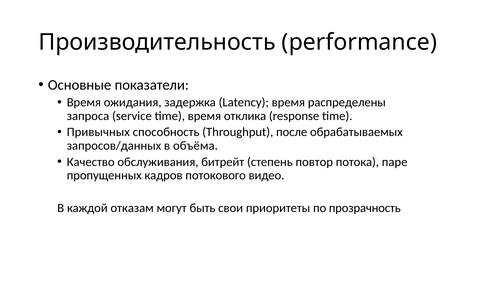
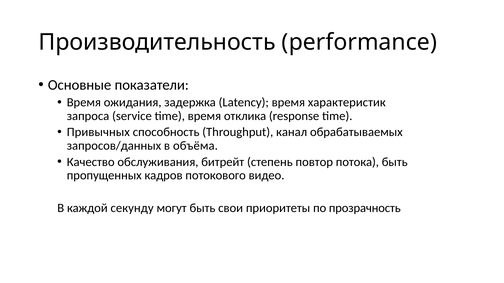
распределены: распределены -> характеристик
после: после -> канал
потока паре: паре -> быть
отказам: отказам -> секунду
